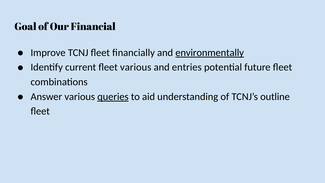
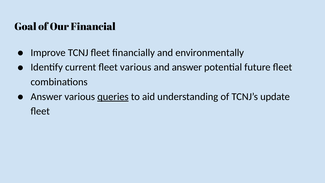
environmentally underline: present -> none
and entries: entries -> answer
outline: outline -> update
